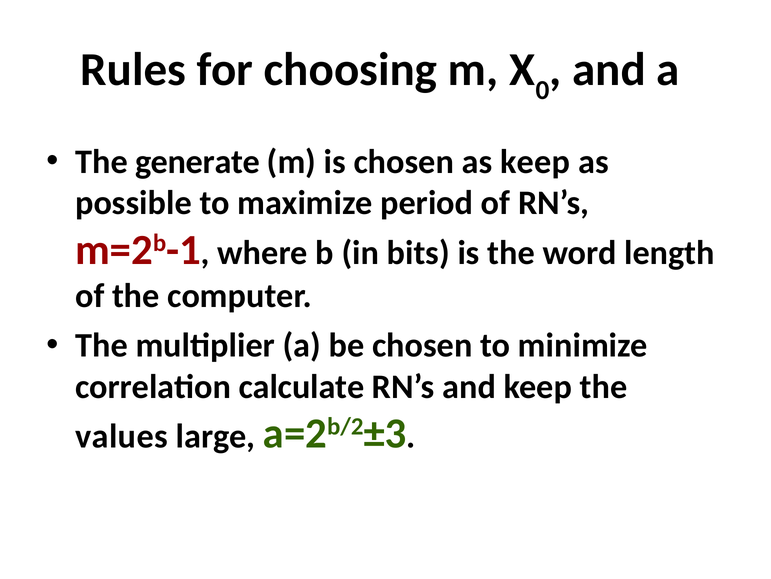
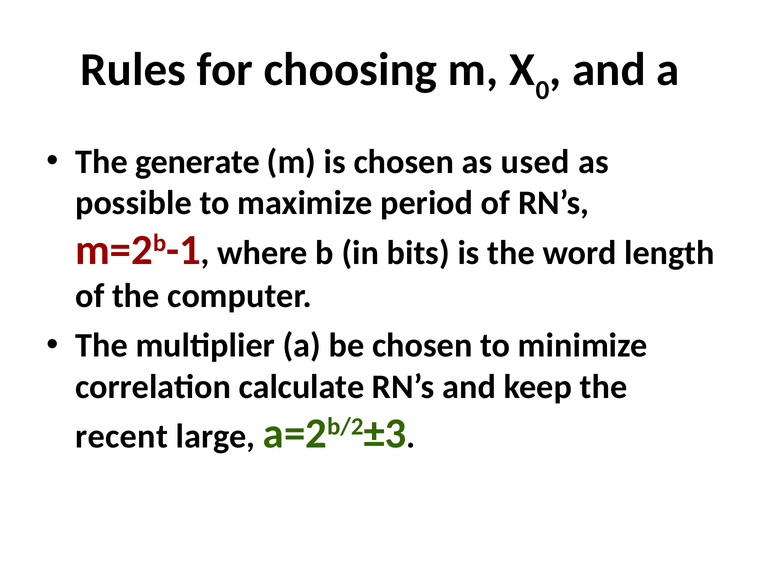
as keep: keep -> used
values: values -> recent
